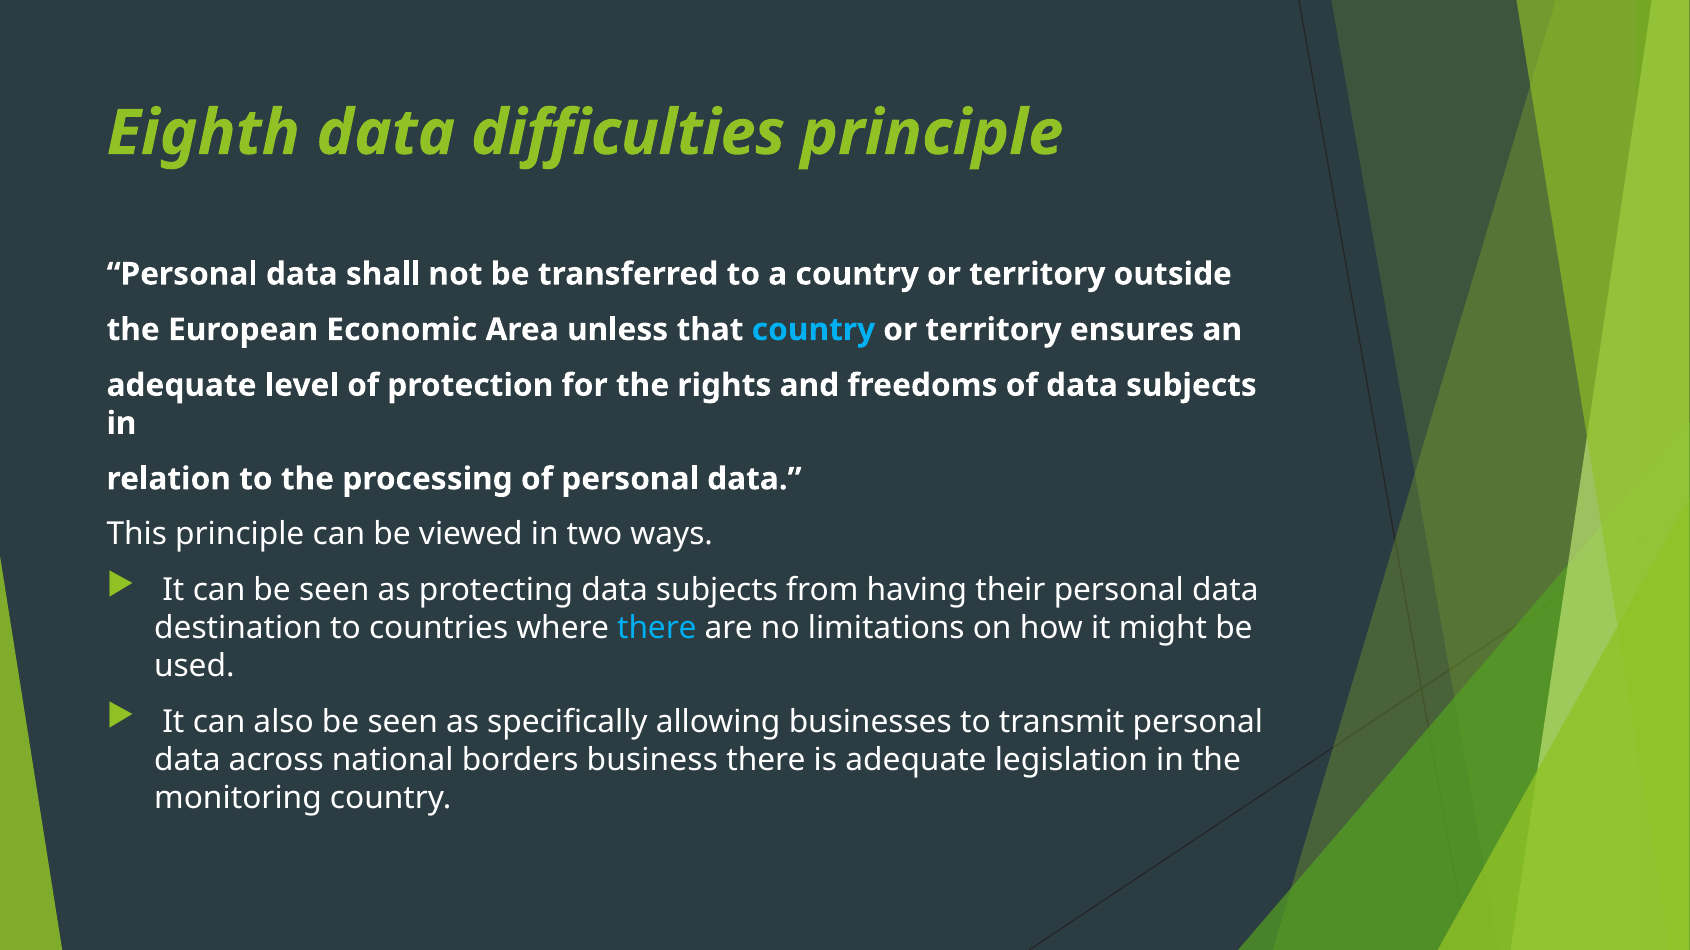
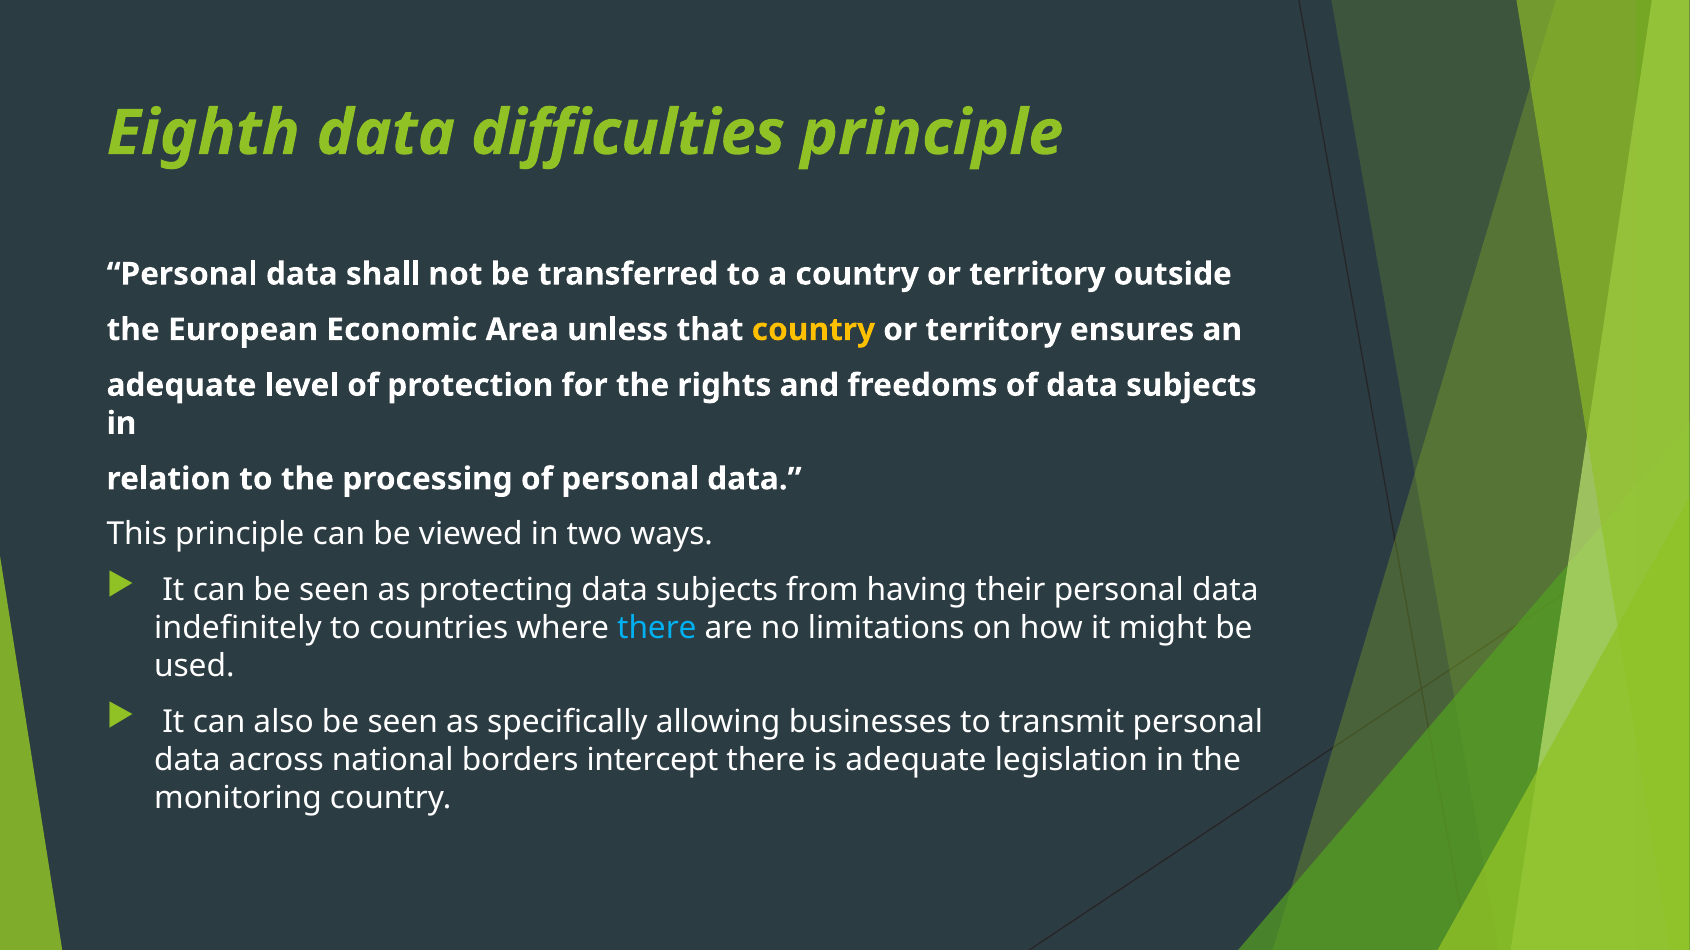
country at (813, 330) colour: light blue -> yellow
destination: destination -> indefinitely
business: business -> intercept
